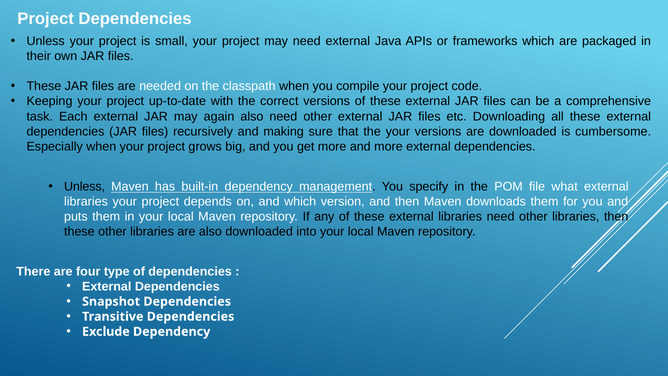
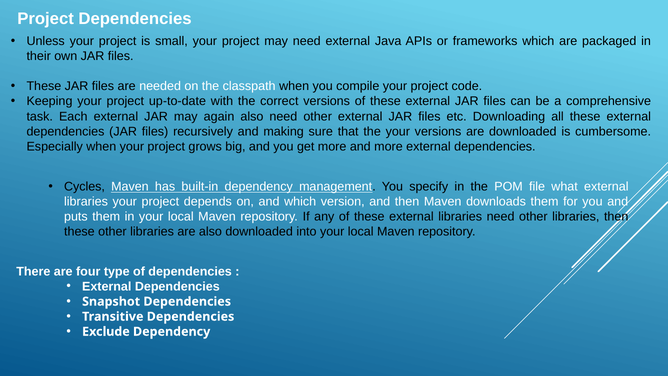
Unless at (85, 187): Unless -> Cycles
